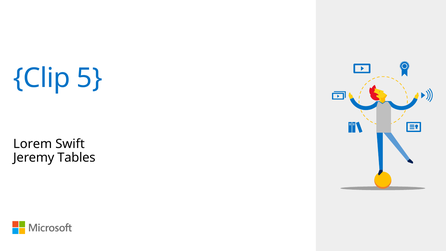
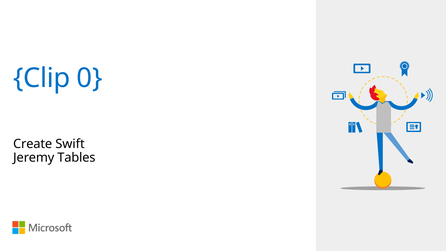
5: 5 -> 0
Lorem: Lorem -> Create
